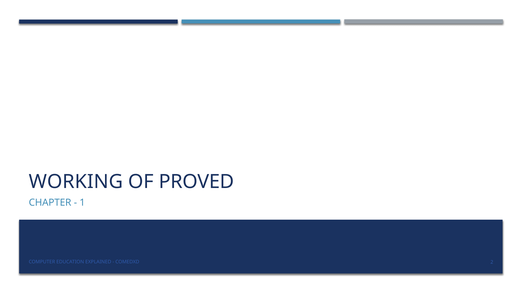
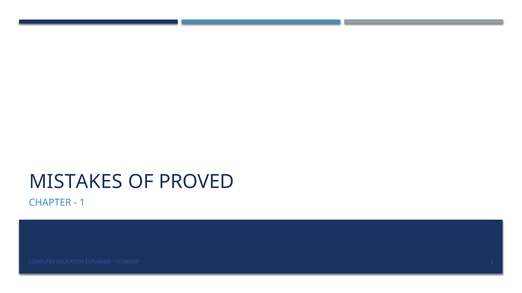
WORKING: WORKING -> MISTAKES
